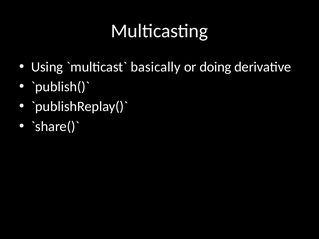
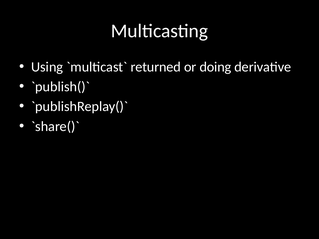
basically: basically -> returned
